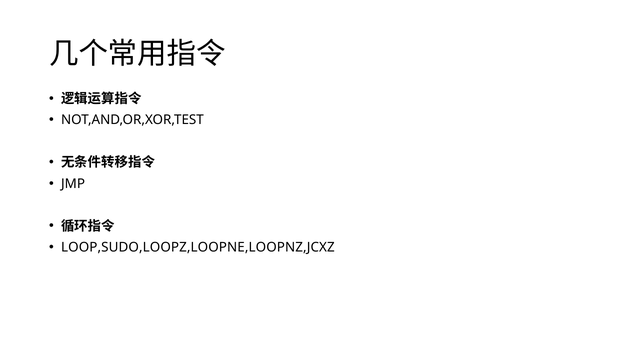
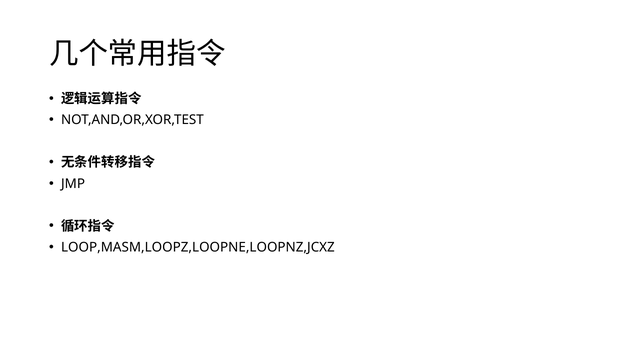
LOOP,SUDO,LOOPZ,LOOPNE,LOOPNZ,JCXZ: LOOP,SUDO,LOOPZ,LOOPNE,LOOPNZ,JCXZ -> LOOP,MASM,LOOPZ,LOOPNE,LOOPNZ,JCXZ
